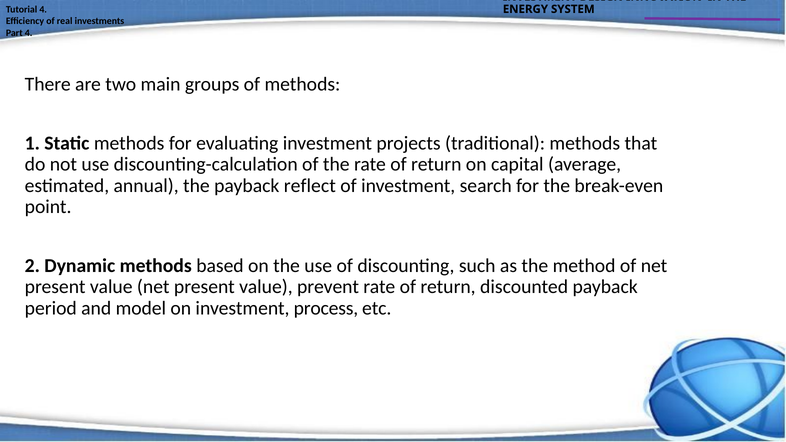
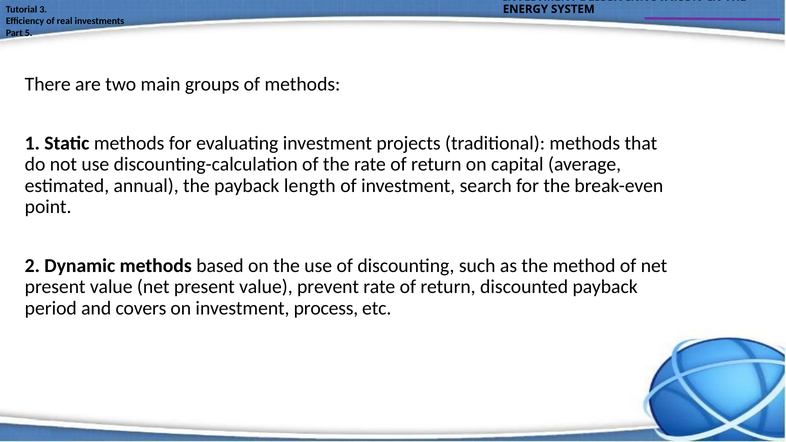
Tutorial 4: 4 -> 3
Part 4: 4 -> 5
reflect: reflect -> length
model: model -> covers
